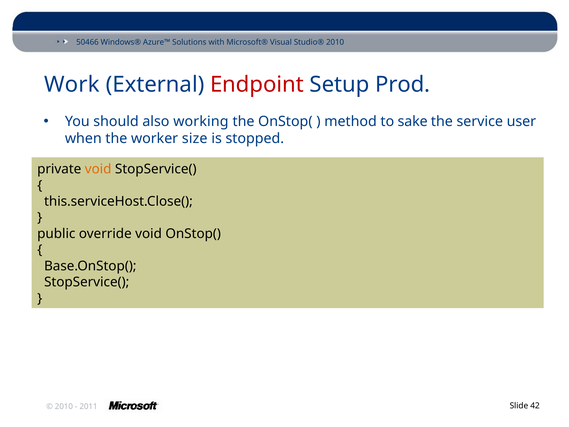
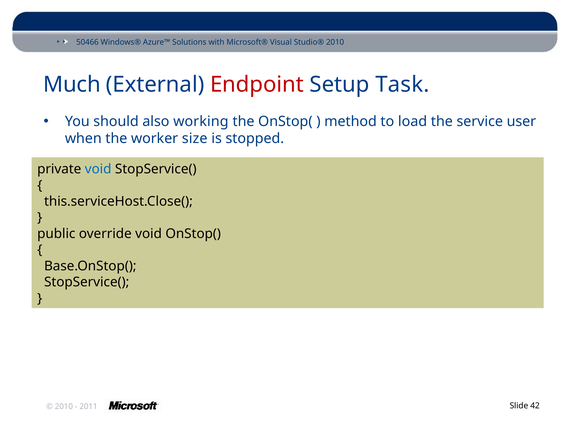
Work: Work -> Much
Prod: Prod -> Task
sake: sake -> load
void at (98, 169) colour: orange -> blue
